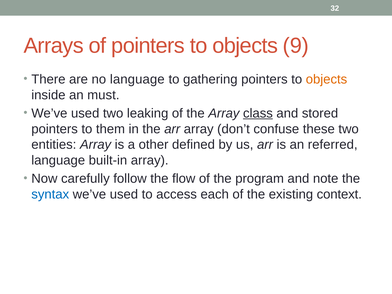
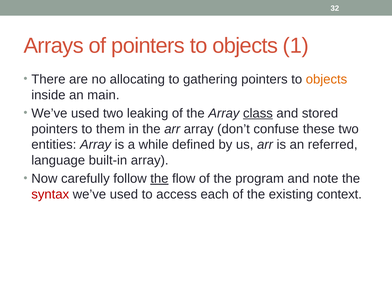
9: 9 -> 1
no language: language -> allocating
must: must -> main
other: other -> while
the at (159, 179) underline: none -> present
syntax colour: blue -> red
